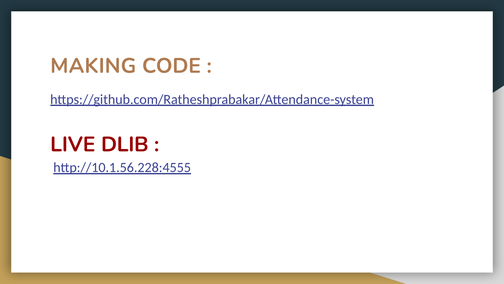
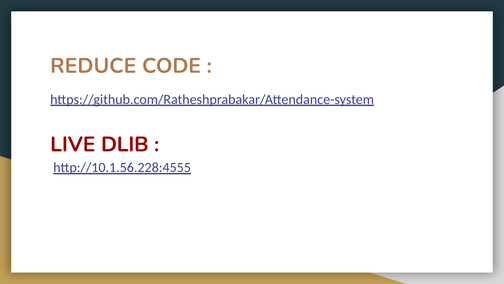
MAKING: MAKING -> REDUCE
